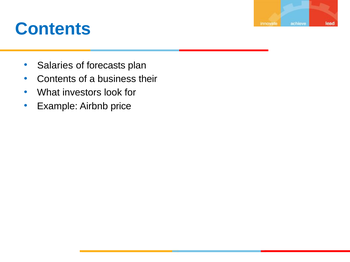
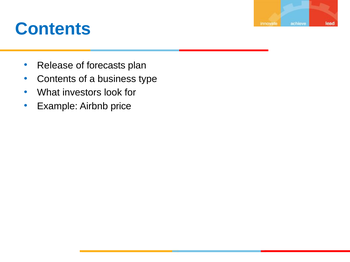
Salaries: Salaries -> Release
their: their -> type
